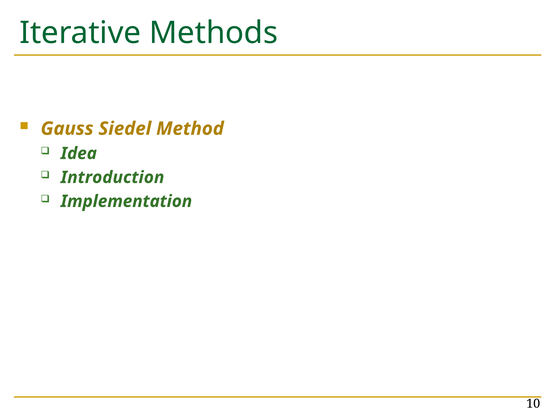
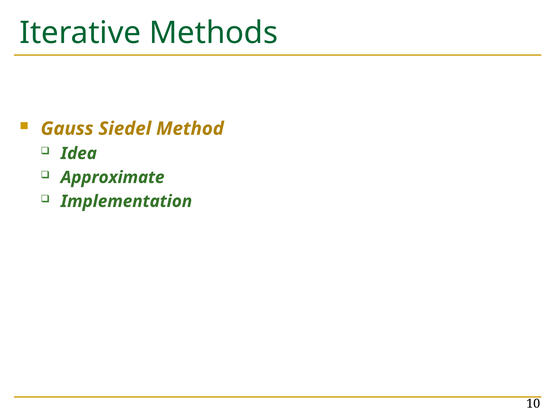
Introduction: Introduction -> Approximate
